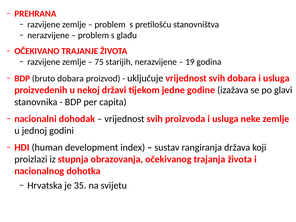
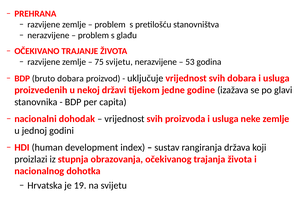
75 starijih: starijih -> svijetu
19: 19 -> 53
35: 35 -> 19
